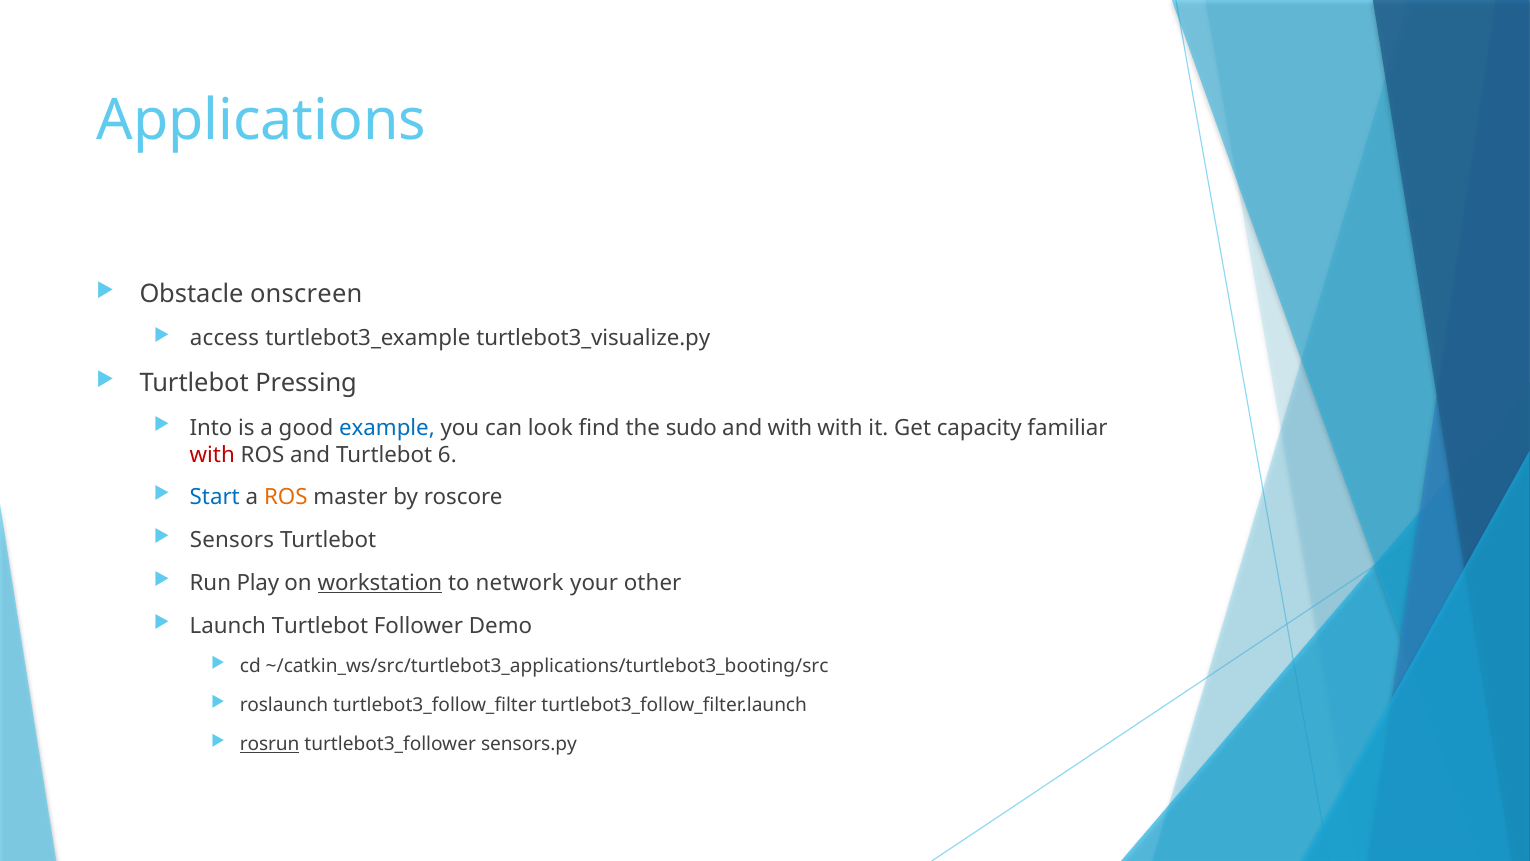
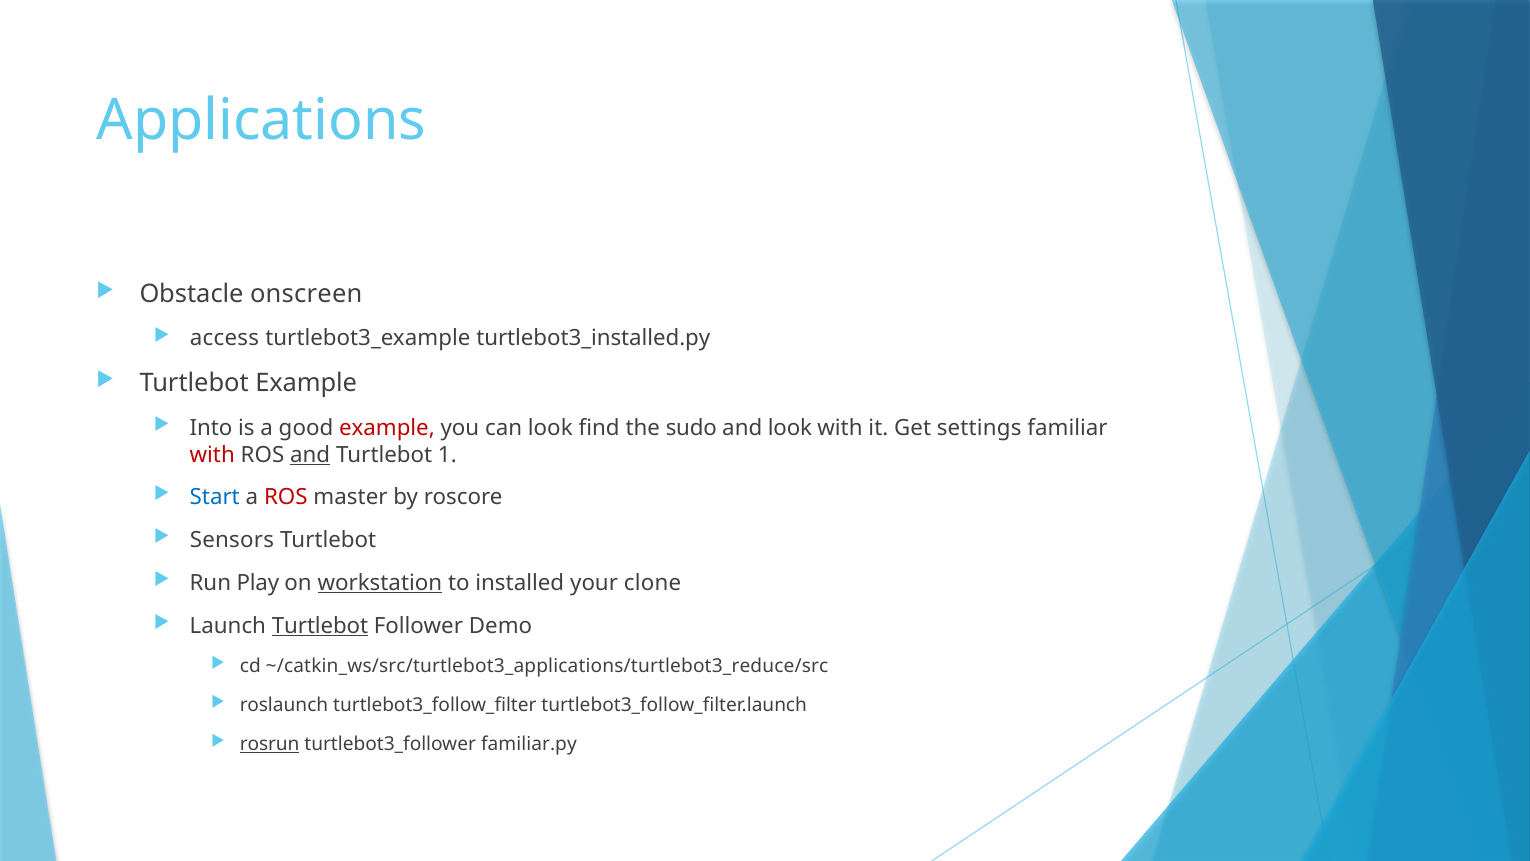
turtlebot3_visualize.py: turtlebot3_visualize.py -> turtlebot3_installed.py
Turtlebot Pressing: Pressing -> Example
example at (387, 428) colour: blue -> red
and with: with -> look
capacity: capacity -> settings
and at (310, 454) underline: none -> present
6: 6 -> 1
ROS at (286, 497) colour: orange -> red
network: network -> installed
other: other -> clone
Turtlebot at (320, 625) underline: none -> present
~/catkin_ws/src/turtlebot3_applications/turtlebot3_booting/src: ~/catkin_ws/src/turtlebot3_applications/turtlebot3_booting/src -> ~/catkin_ws/src/turtlebot3_applications/turtlebot3_reduce/src
sensors.py: sensors.py -> familiar.py
